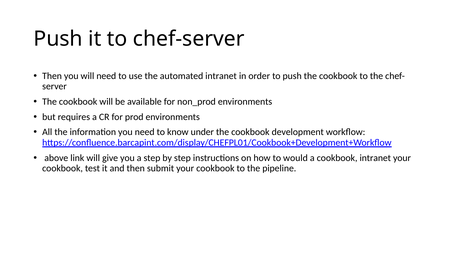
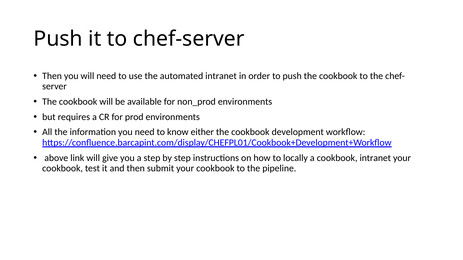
under: under -> either
would: would -> locally
